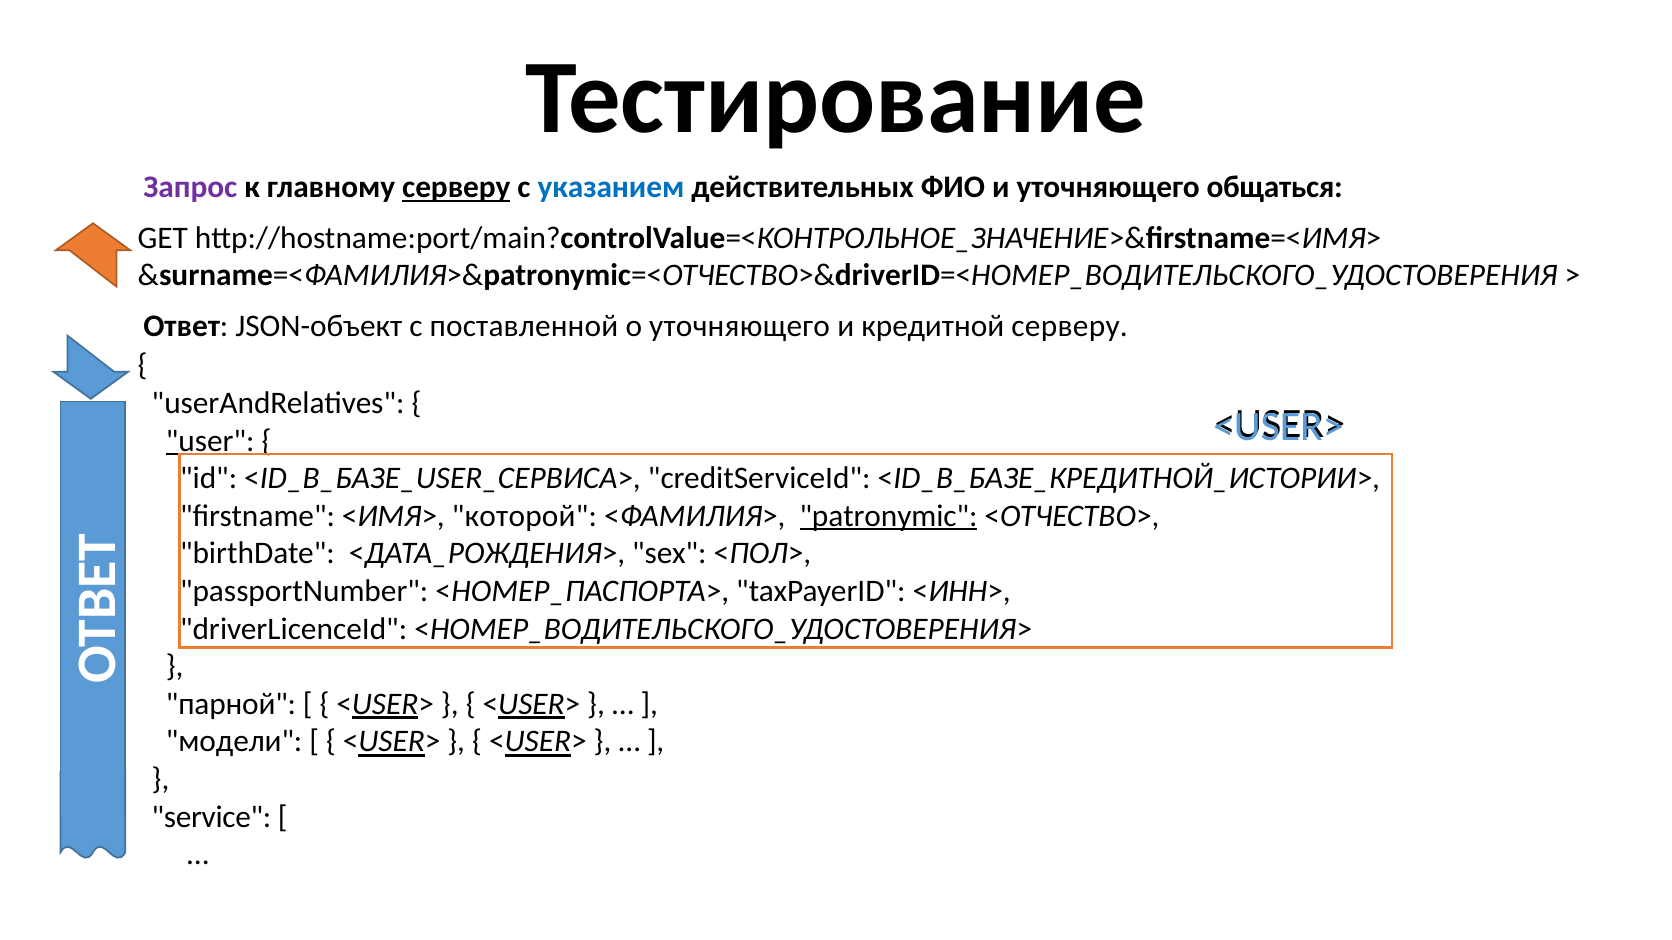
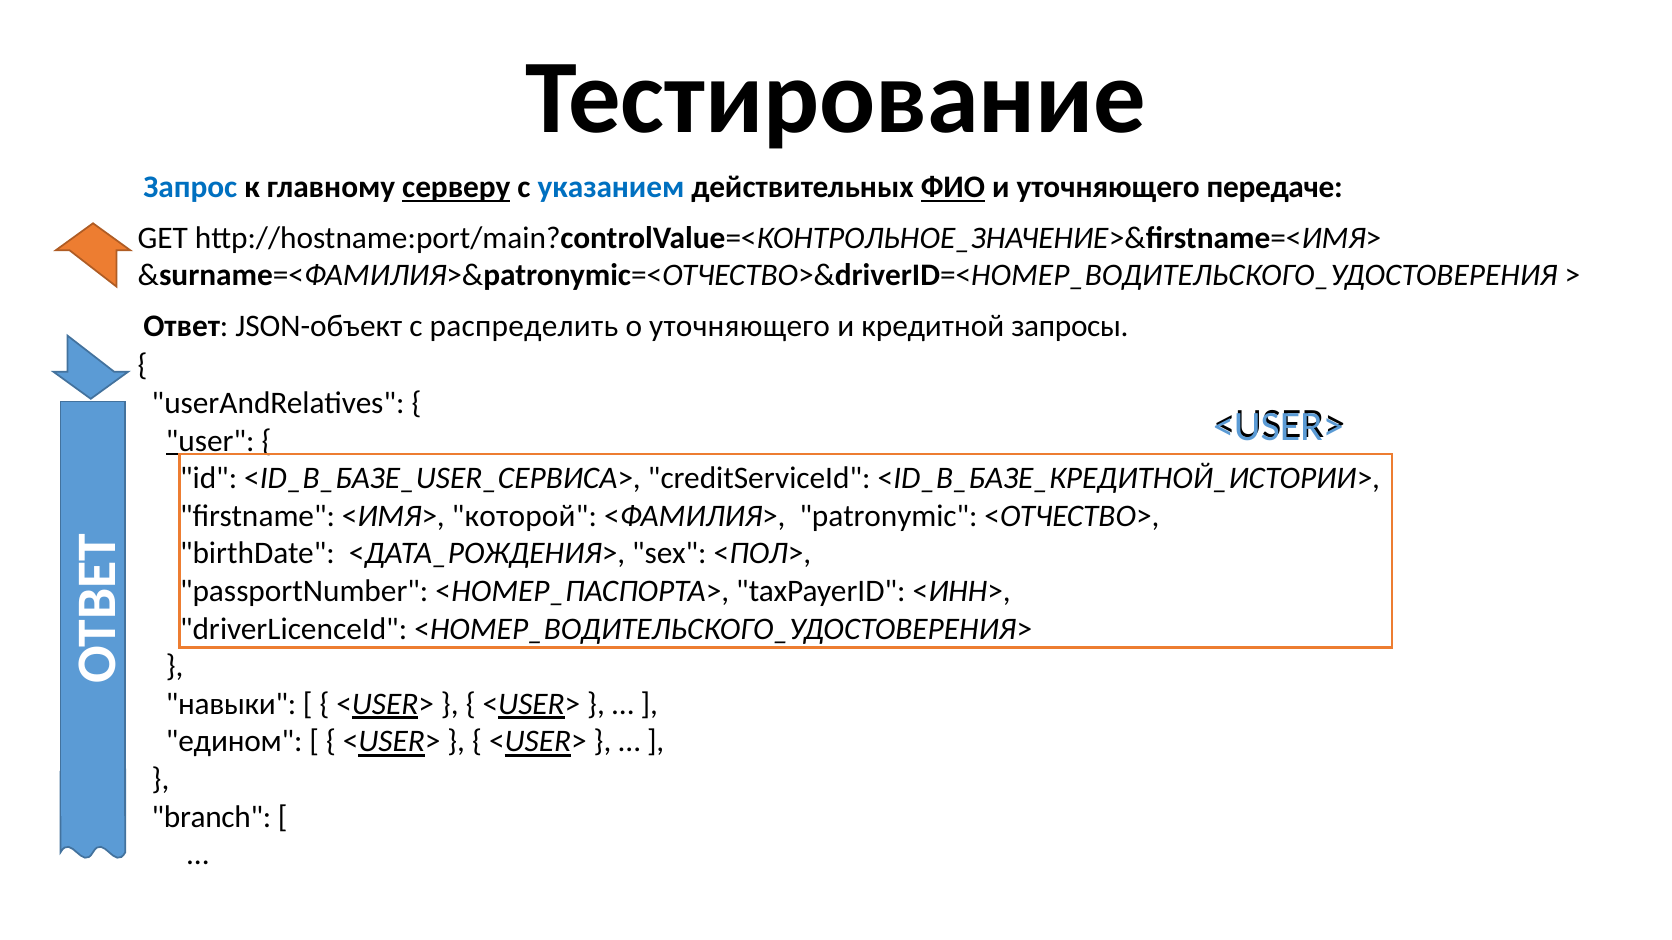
Запрос colour: purple -> blue
ФИО underline: none -> present
общаться: общаться -> передаче
поставленной: поставленной -> распределить
кредитной серверу: серверу -> запросы
patronymic underline: present -> none
парной: парной -> навыки
модели: модели -> едином
service: service -> branch
